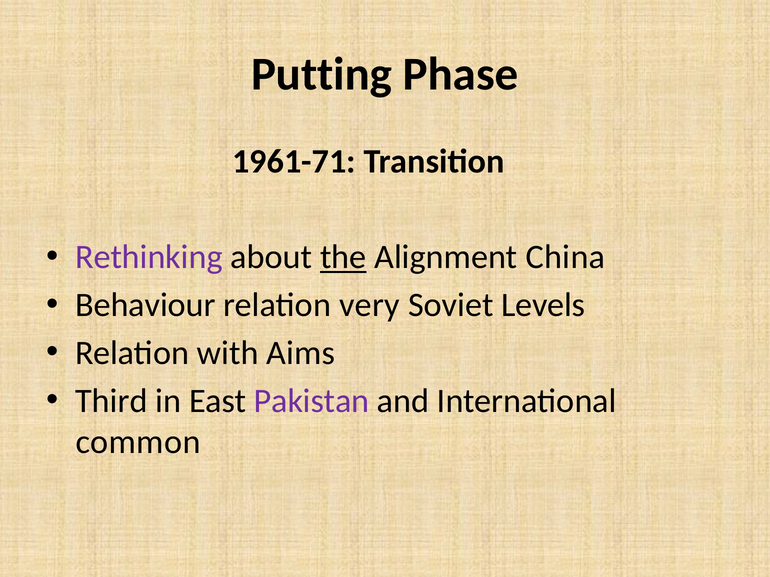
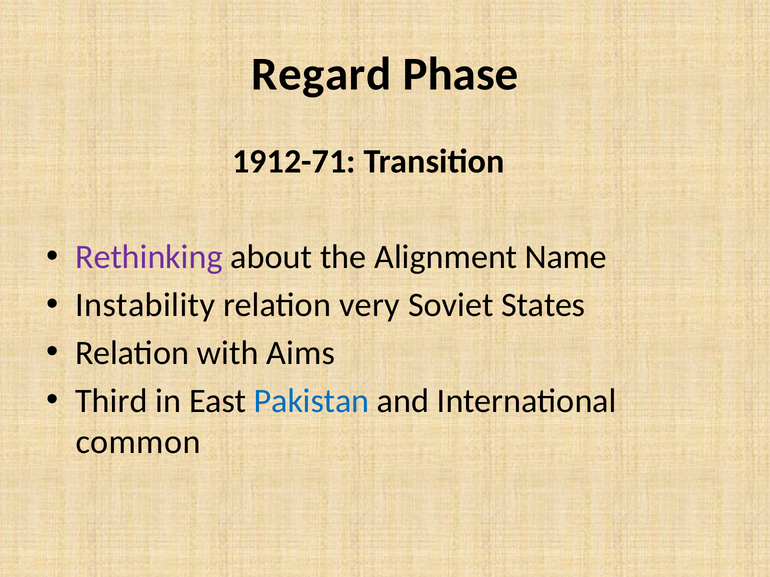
Putting: Putting -> Regard
1961-71: 1961-71 -> 1912-71
the underline: present -> none
China: China -> Name
Behaviour: Behaviour -> Instability
Levels: Levels -> States
Pakistan colour: purple -> blue
